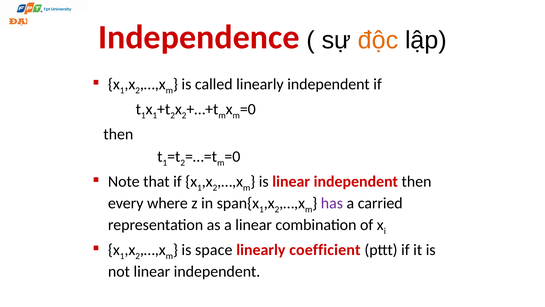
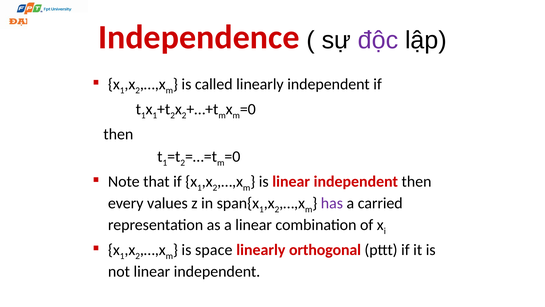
độc colour: orange -> purple
where: where -> values
coefficient: coefficient -> orthogonal
